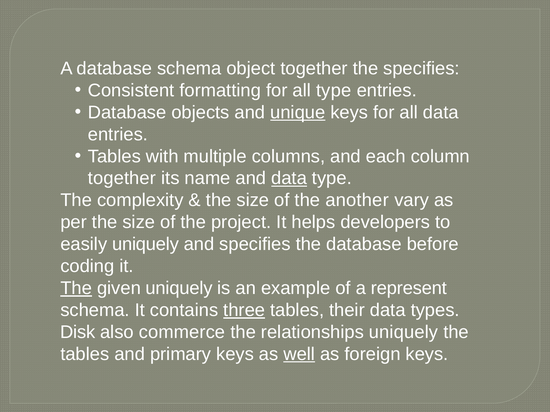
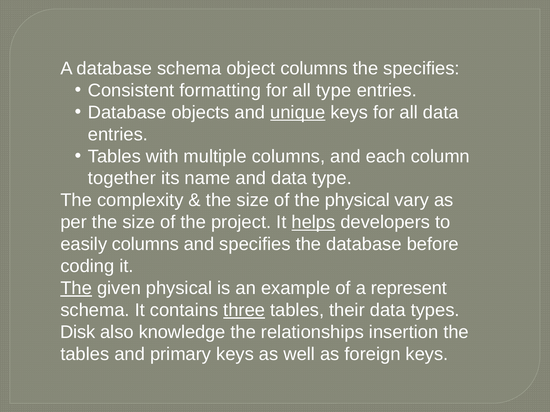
object together: together -> columns
data at (289, 179) underline: present -> none
the another: another -> physical
helps underline: none -> present
easily uniquely: uniquely -> columns
given uniquely: uniquely -> physical
commerce: commerce -> knowledge
relationships uniquely: uniquely -> insertion
well underline: present -> none
